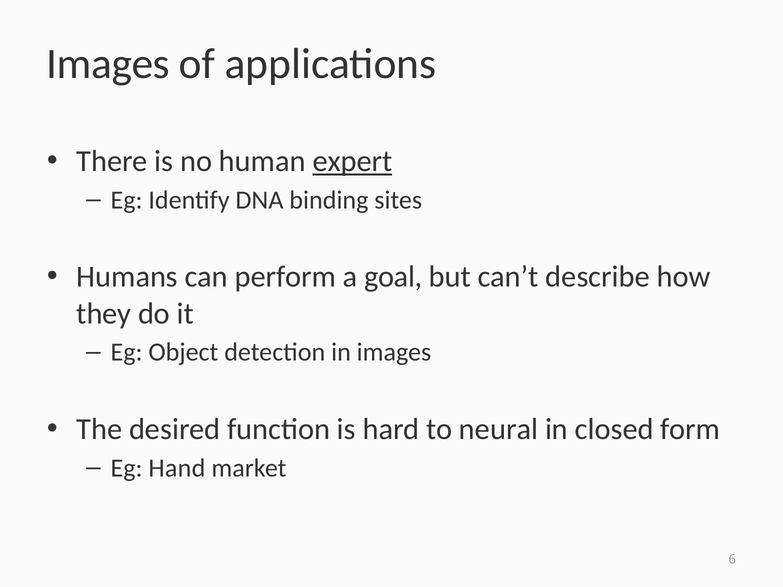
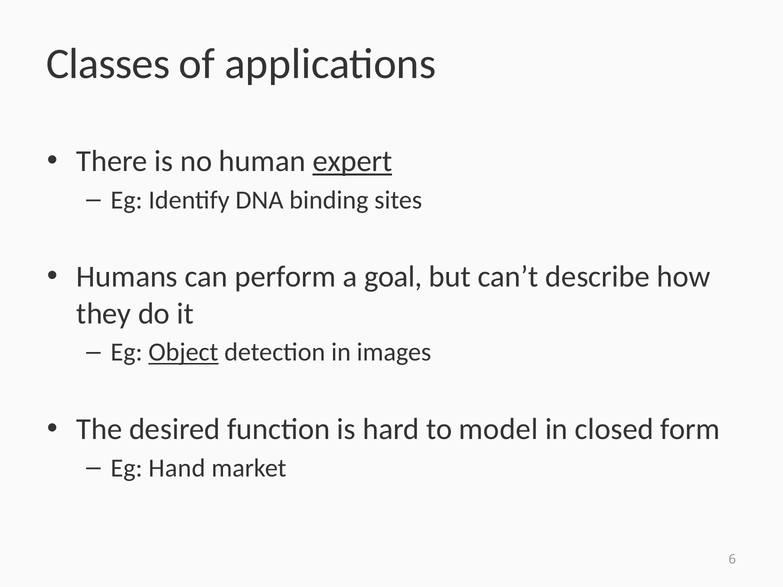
Images at (108, 64): Images -> Classes
Object underline: none -> present
neural: neural -> model
